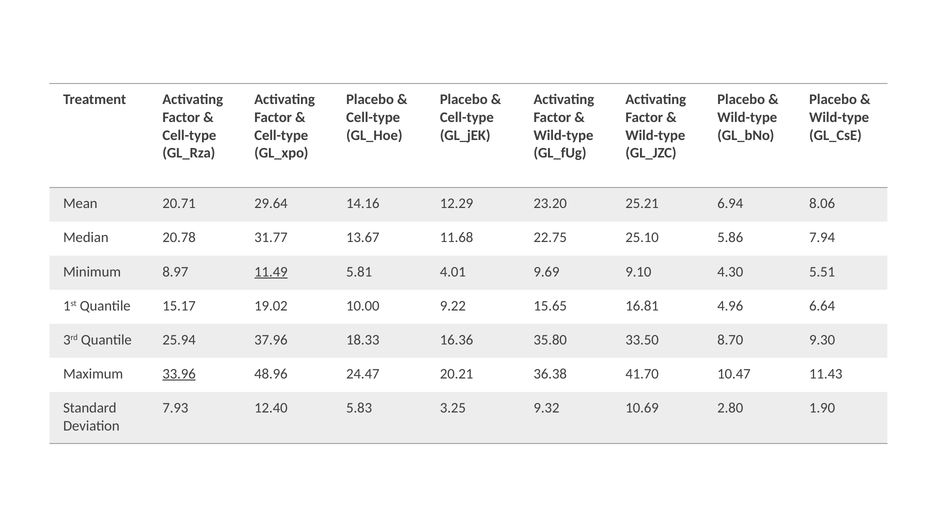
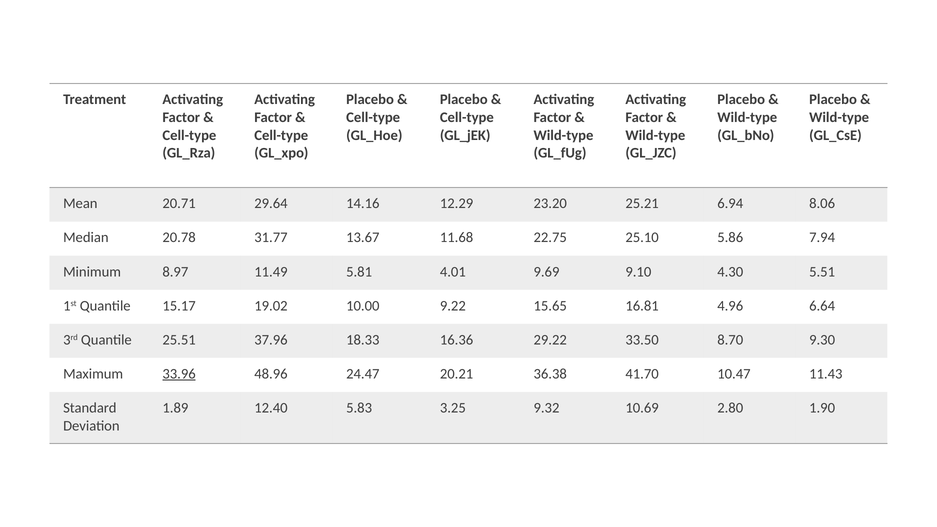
11.49 underline: present -> none
25.94: 25.94 -> 25.51
35.80: 35.80 -> 29.22
7.93: 7.93 -> 1.89
